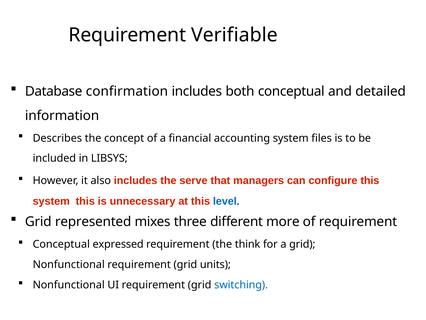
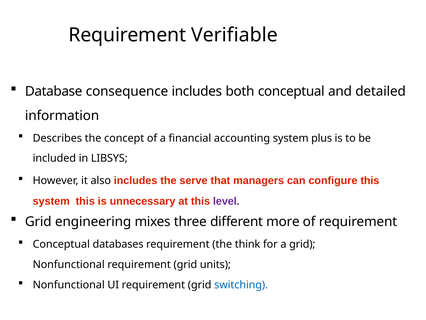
confirmation: confirmation -> consequence
files: files -> plus
level colour: blue -> purple
represented: represented -> engineering
expressed: expressed -> databases
